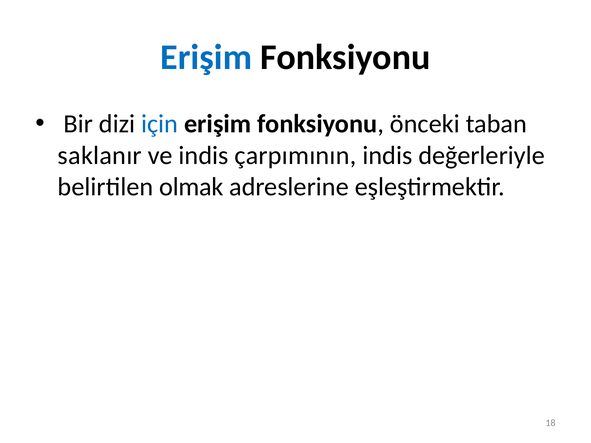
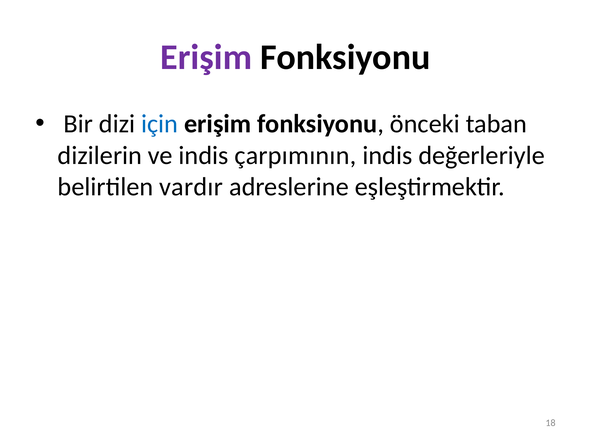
Erişim at (206, 57) colour: blue -> purple
saklanır: saklanır -> dizilerin
olmak: olmak -> vardır
